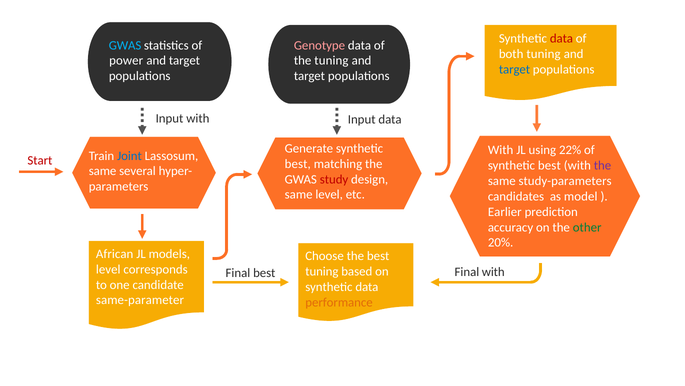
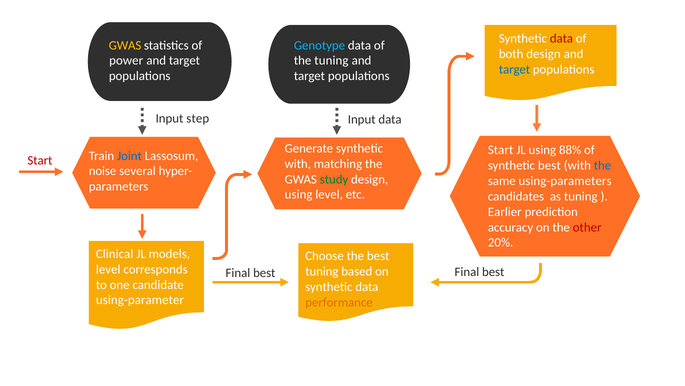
GWAS at (125, 45) colour: light blue -> yellow
Genotype colour: pink -> light blue
both tuning: tuning -> design
Input with: with -> step
With at (501, 150): With -> Start
22%: 22% -> 88%
best at (298, 164): best -> with
the at (603, 165) colour: purple -> blue
same at (103, 171): same -> noise
study colour: red -> green
study-parameters: study-parameters -> using-parameters
same at (299, 194): same -> using
as model: model -> tuning
other colour: green -> red
African: African -> Clinical
with at (493, 271): with -> best
same-parameter: same-parameter -> using-parameter
